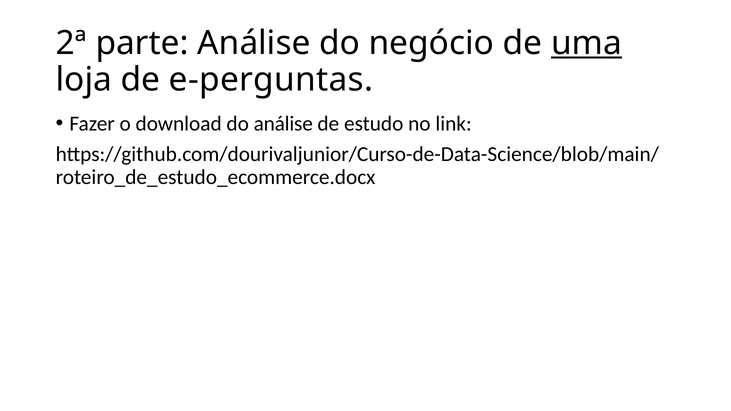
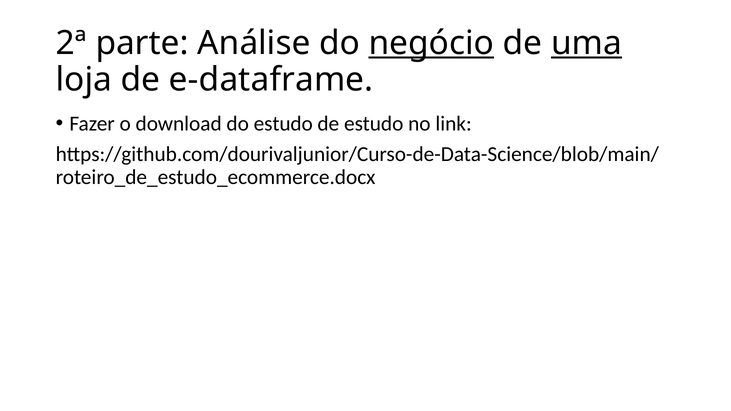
negócio underline: none -> present
e-perguntas: e-perguntas -> e-dataframe
do análise: análise -> estudo
